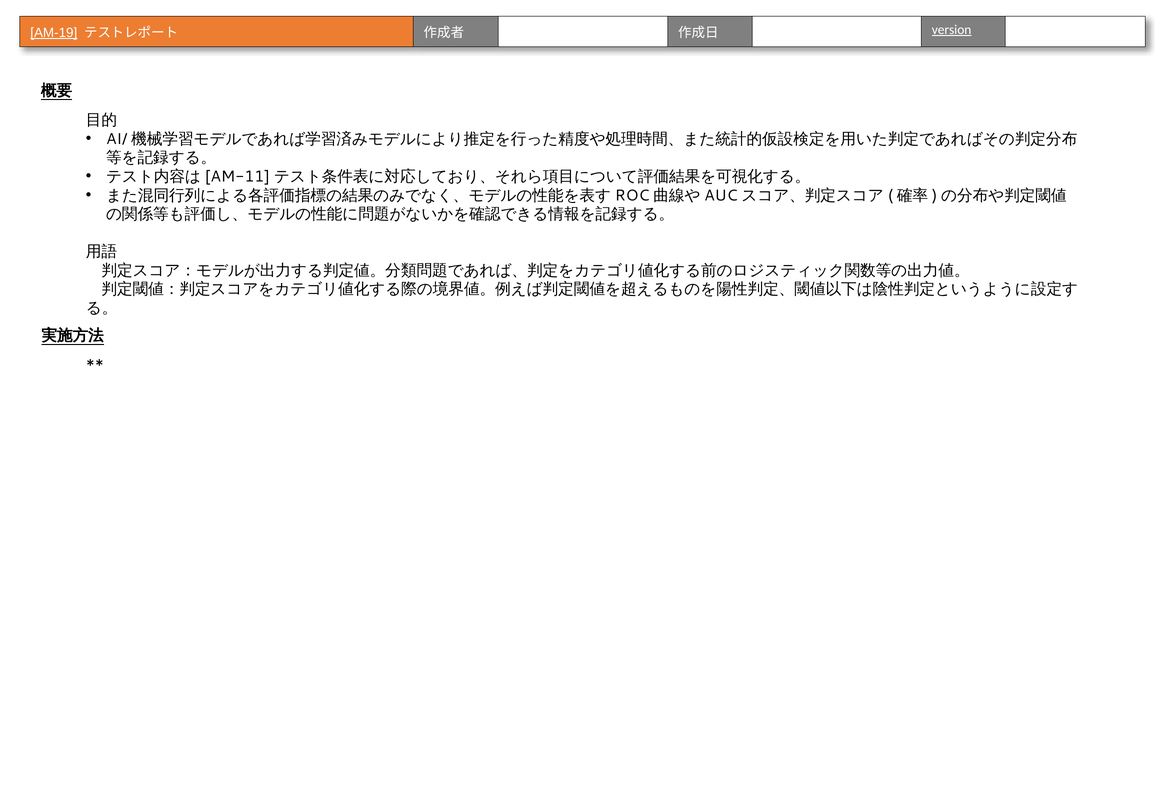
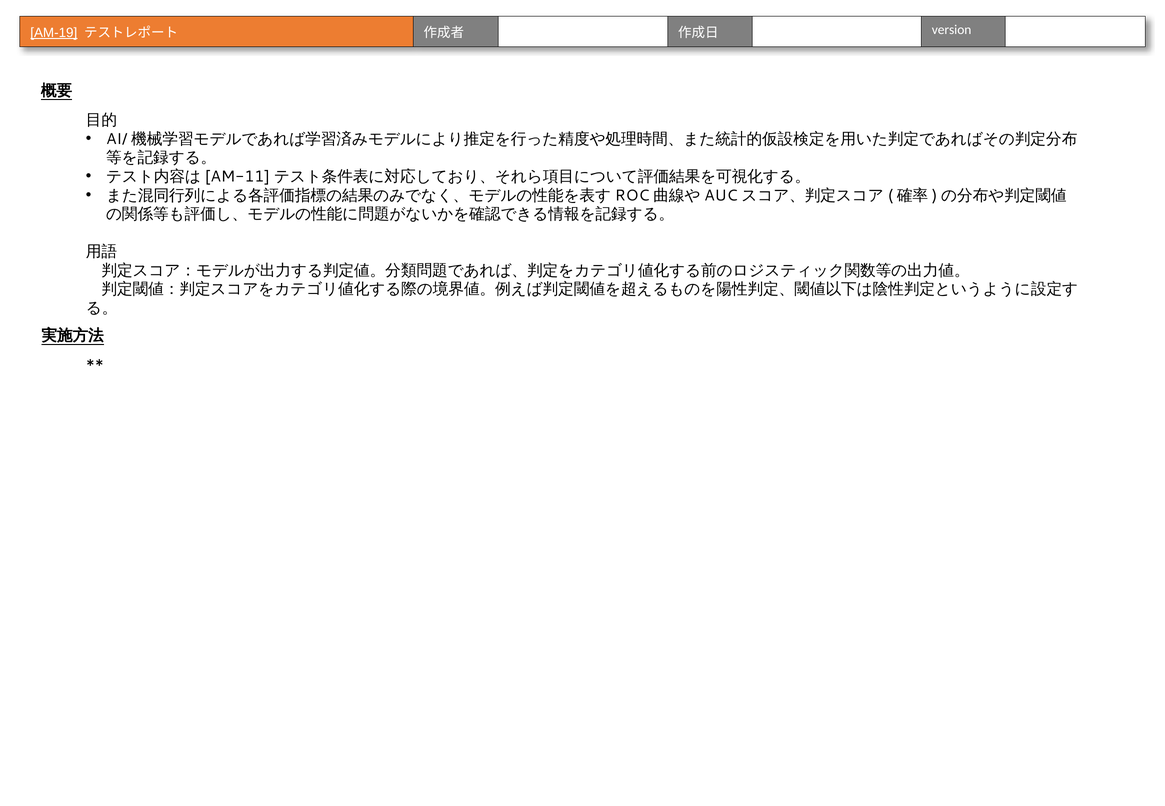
version underline: present -> none
